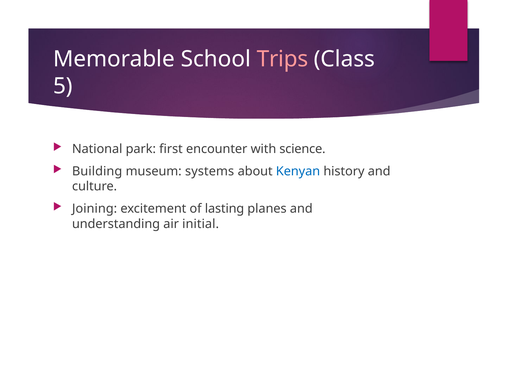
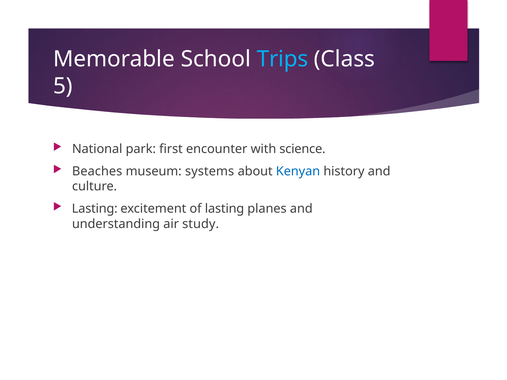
Trips colour: pink -> light blue
Building: Building -> Beaches
Joining at (95, 209): Joining -> Lasting
initial: initial -> study
